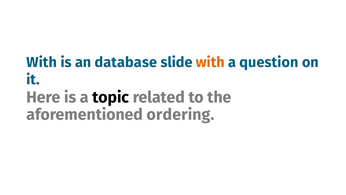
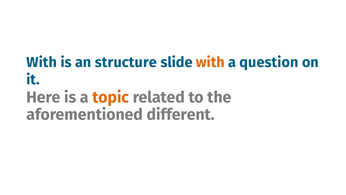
database: database -> structure
topic colour: black -> orange
ordering: ordering -> different
